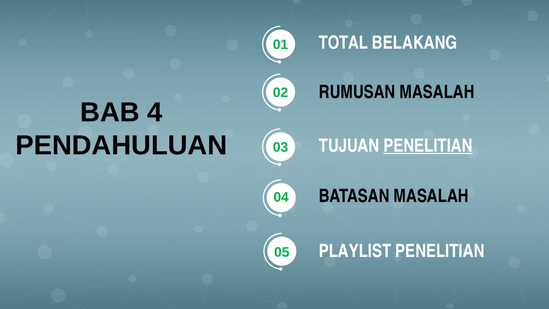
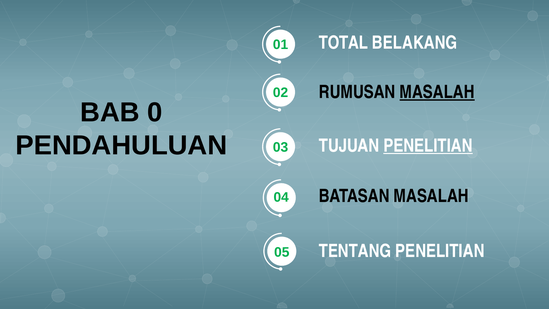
MASALAH at (437, 92) underline: none -> present
4: 4 -> 0
PLAYLIST: PLAYLIST -> TENTANG
